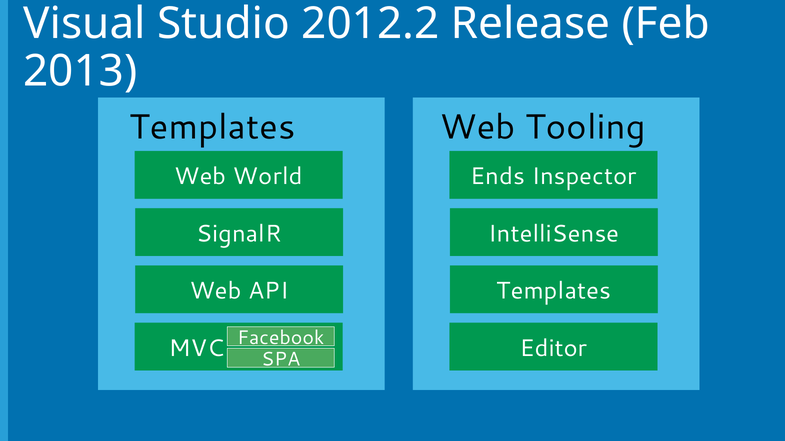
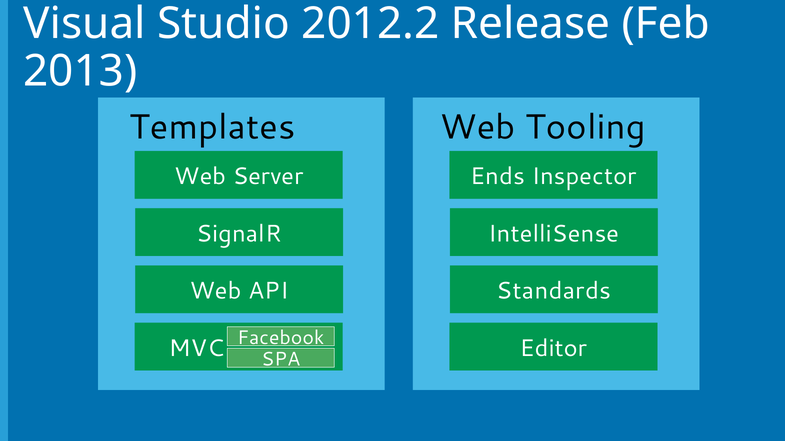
World: World -> Server
Templates at (554, 291): Templates -> Standards
